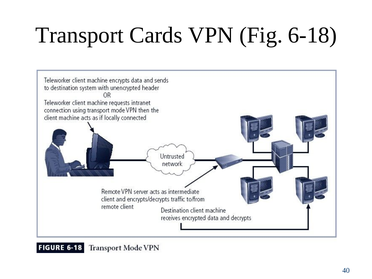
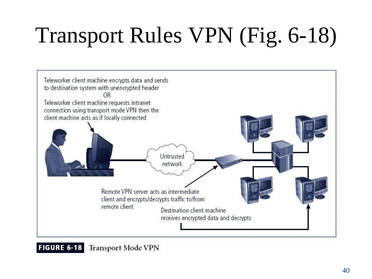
Cards: Cards -> Rules
